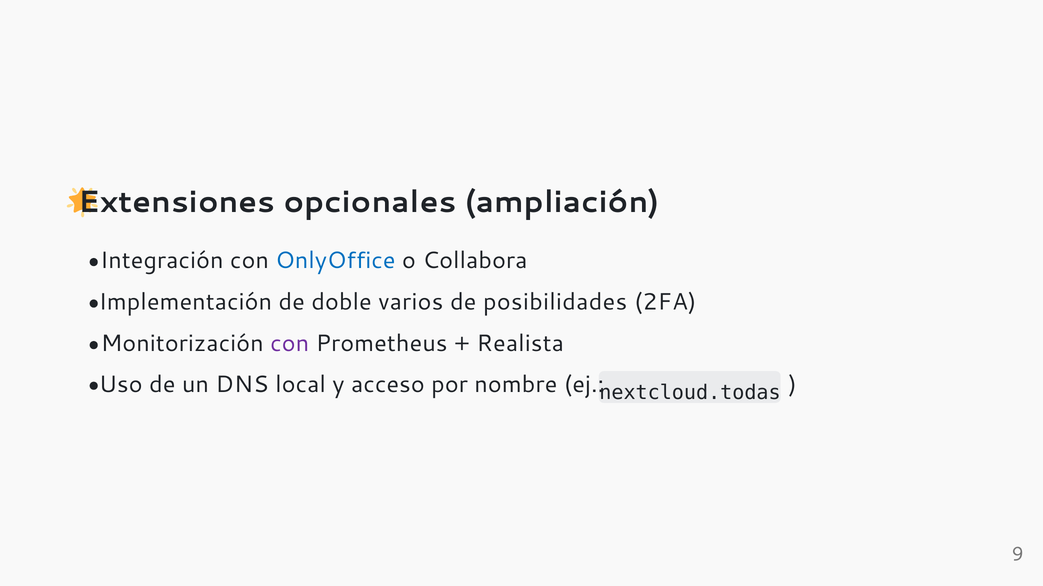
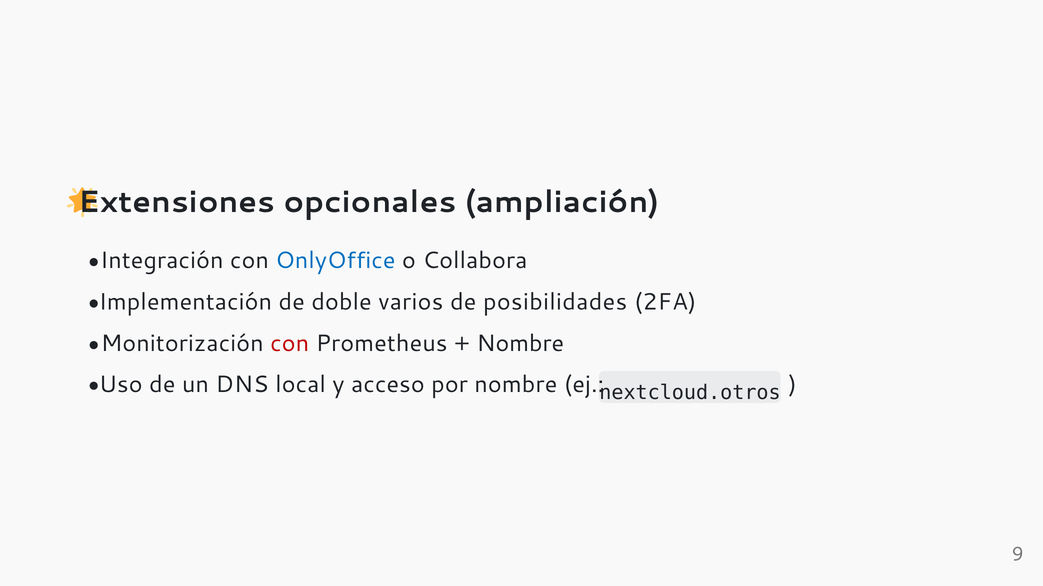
con at (290, 344) colour: purple -> red
Realista at (520, 344): Realista -> Nombre
nextcloud.todas: nextcloud.todas -> nextcloud.otros
